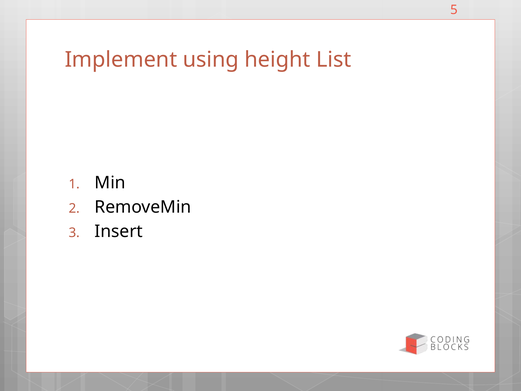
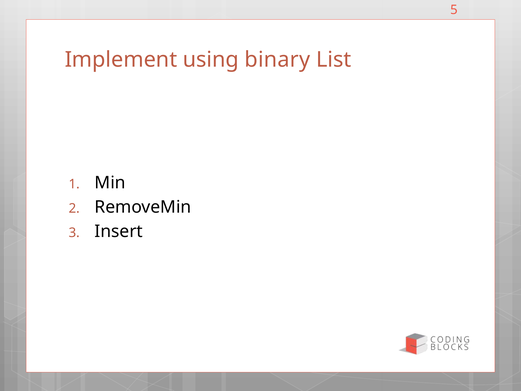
height: height -> binary
